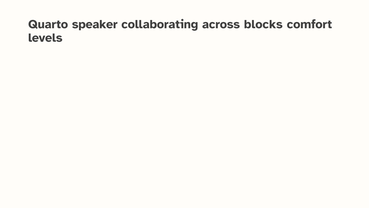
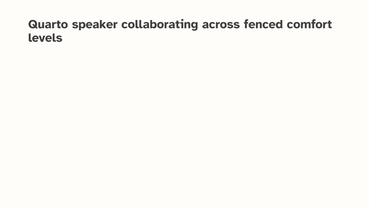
blocks: blocks -> fenced
